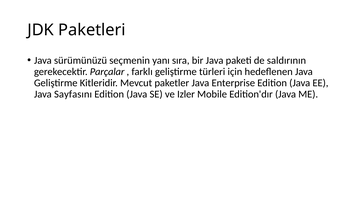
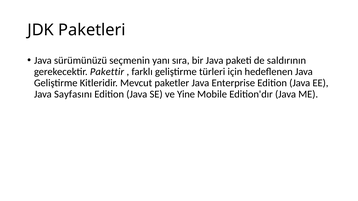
Parçalar: Parçalar -> Pakettir
Izler: Izler -> Yine
